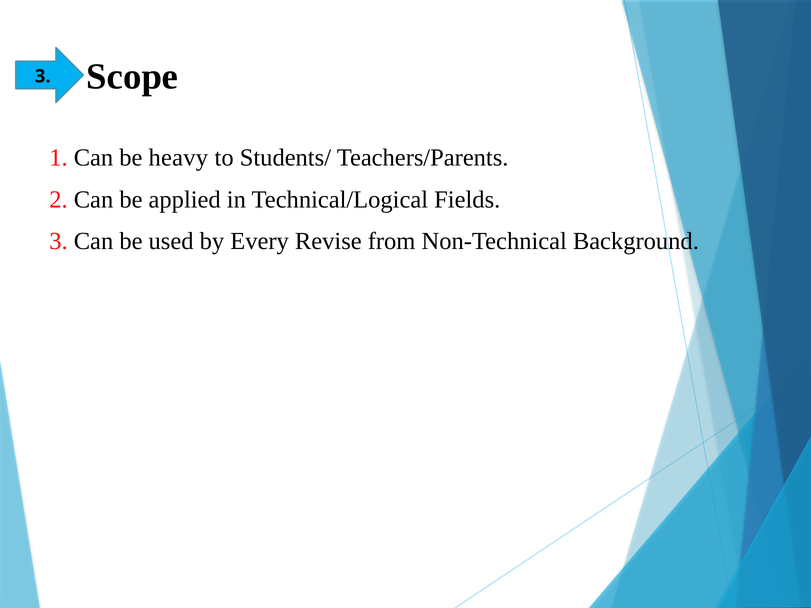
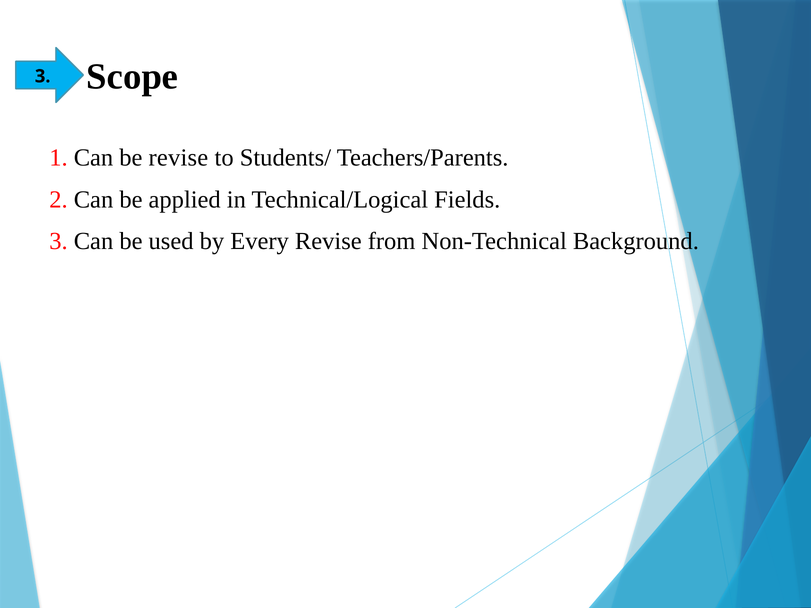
be heavy: heavy -> revise
